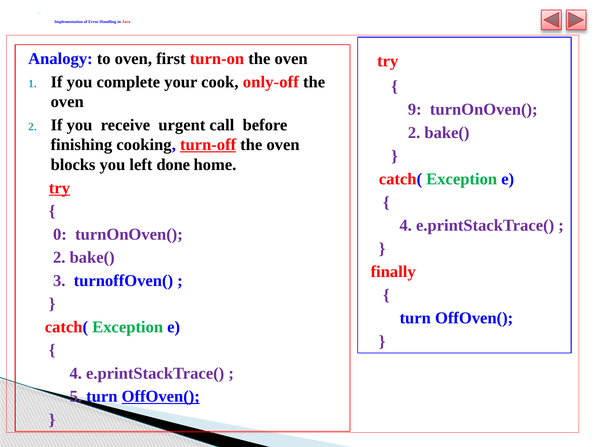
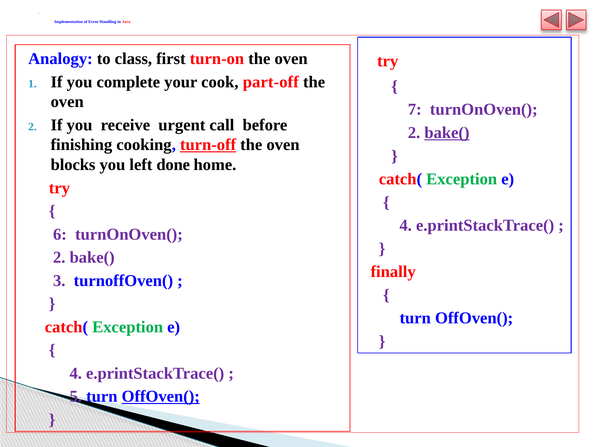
to oven: oven -> class
only-off: only-off -> part-off
9: 9 -> 7
bake( at (447, 133) underline: none -> present
try at (59, 188) underline: present -> none
0: 0 -> 6
